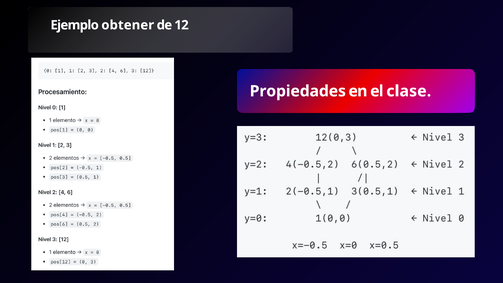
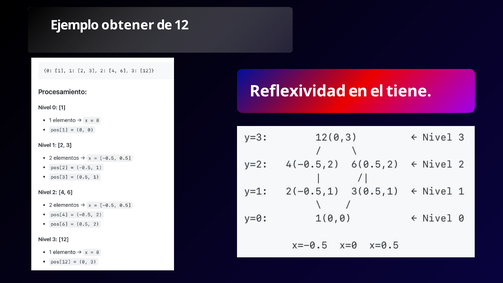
Propiedades: Propiedades -> Reflexividad
clase: clase -> tiene
